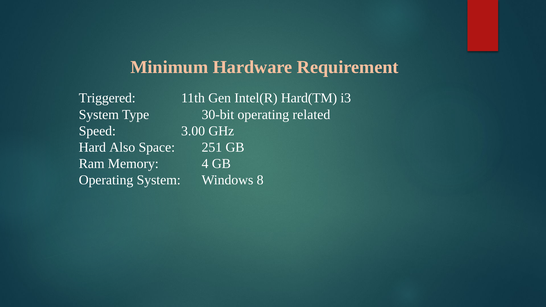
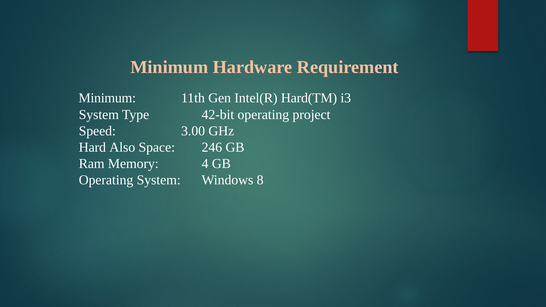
Triggered at (107, 98): Triggered -> Minimum
30-bit: 30-bit -> 42-bit
related: related -> project
251: 251 -> 246
